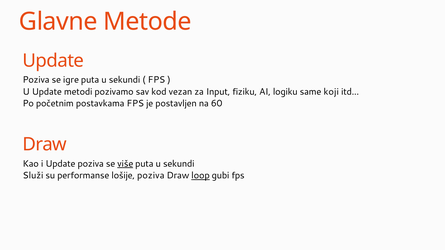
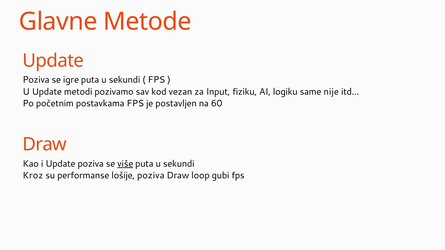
koji: koji -> nije
Služi: Služi -> Kroz
loop underline: present -> none
